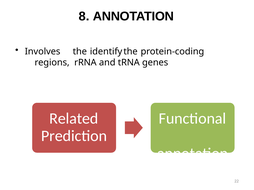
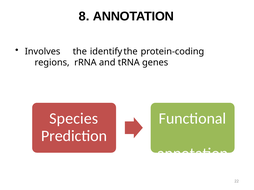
Related: Related -> Species
